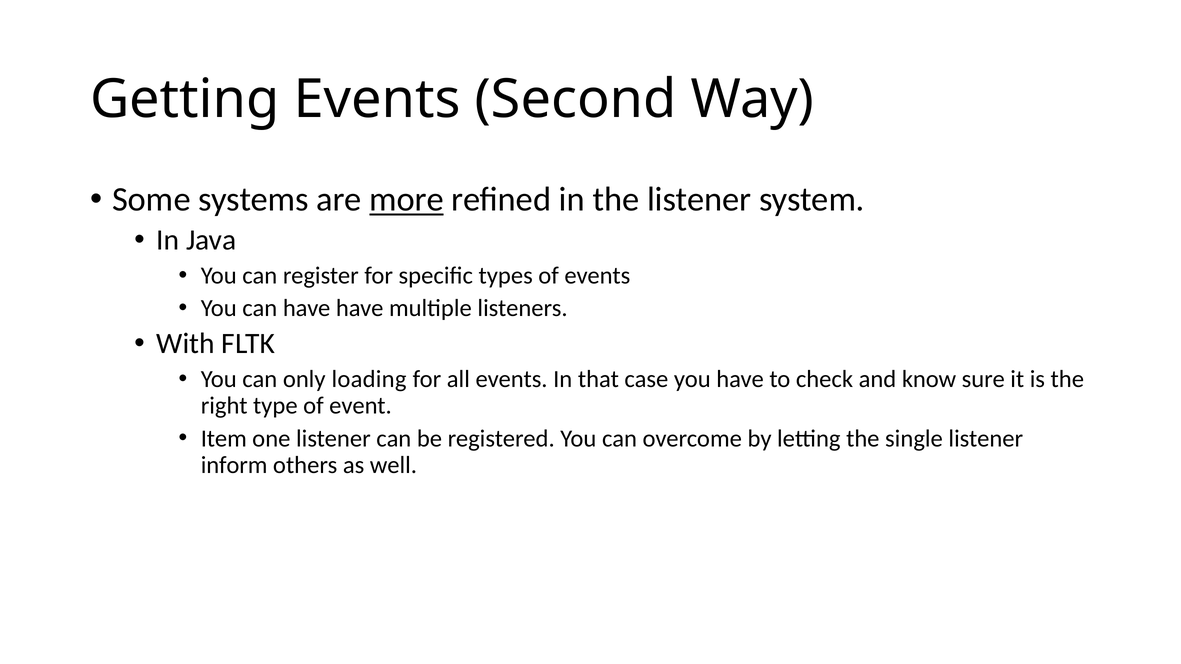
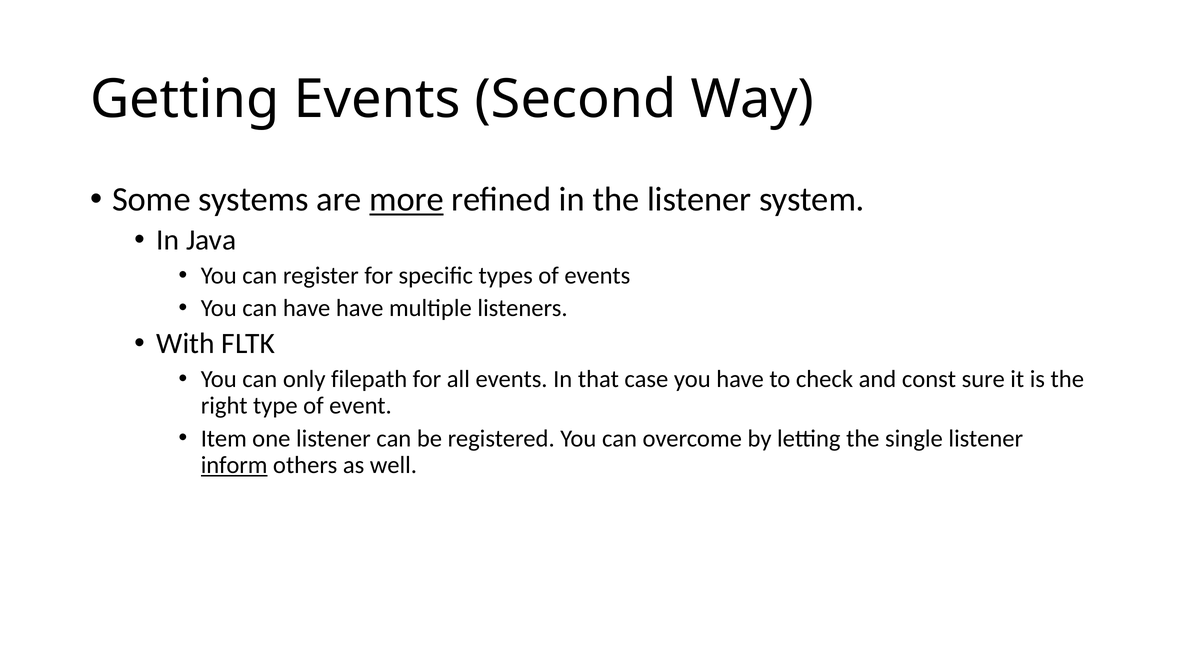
loading: loading -> filepath
know: know -> const
inform underline: none -> present
